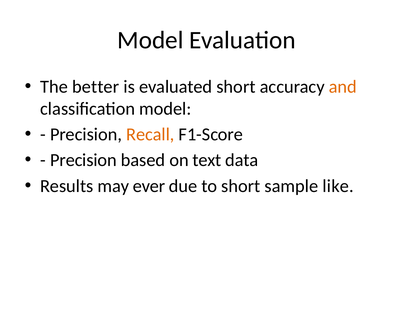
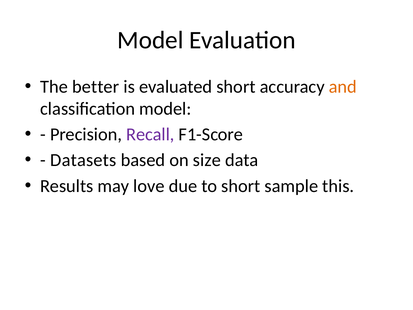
Recall colour: orange -> purple
Precision at (83, 160): Precision -> Datasets
text: text -> size
ever: ever -> love
like: like -> this
